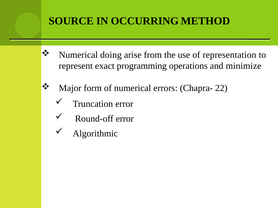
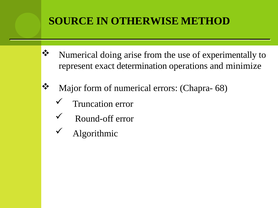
OCCURRING: OCCURRING -> OTHERWISE
representation: representation -> experimentally
programming: programming -> determination
22: 22 -> 68
